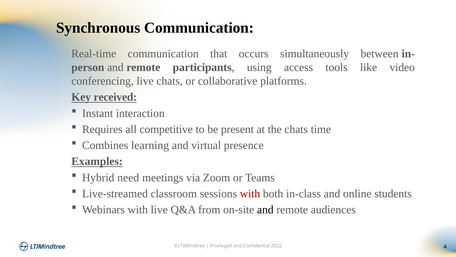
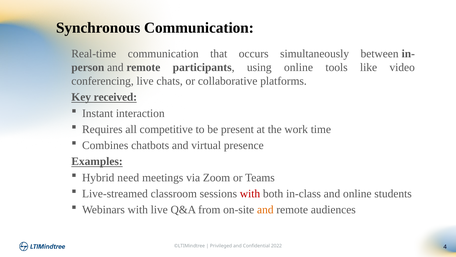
using access: access -> online
the chats: chats -> work
learning: learning -> chatbots
and at (265, 209) colour: black -> orange
